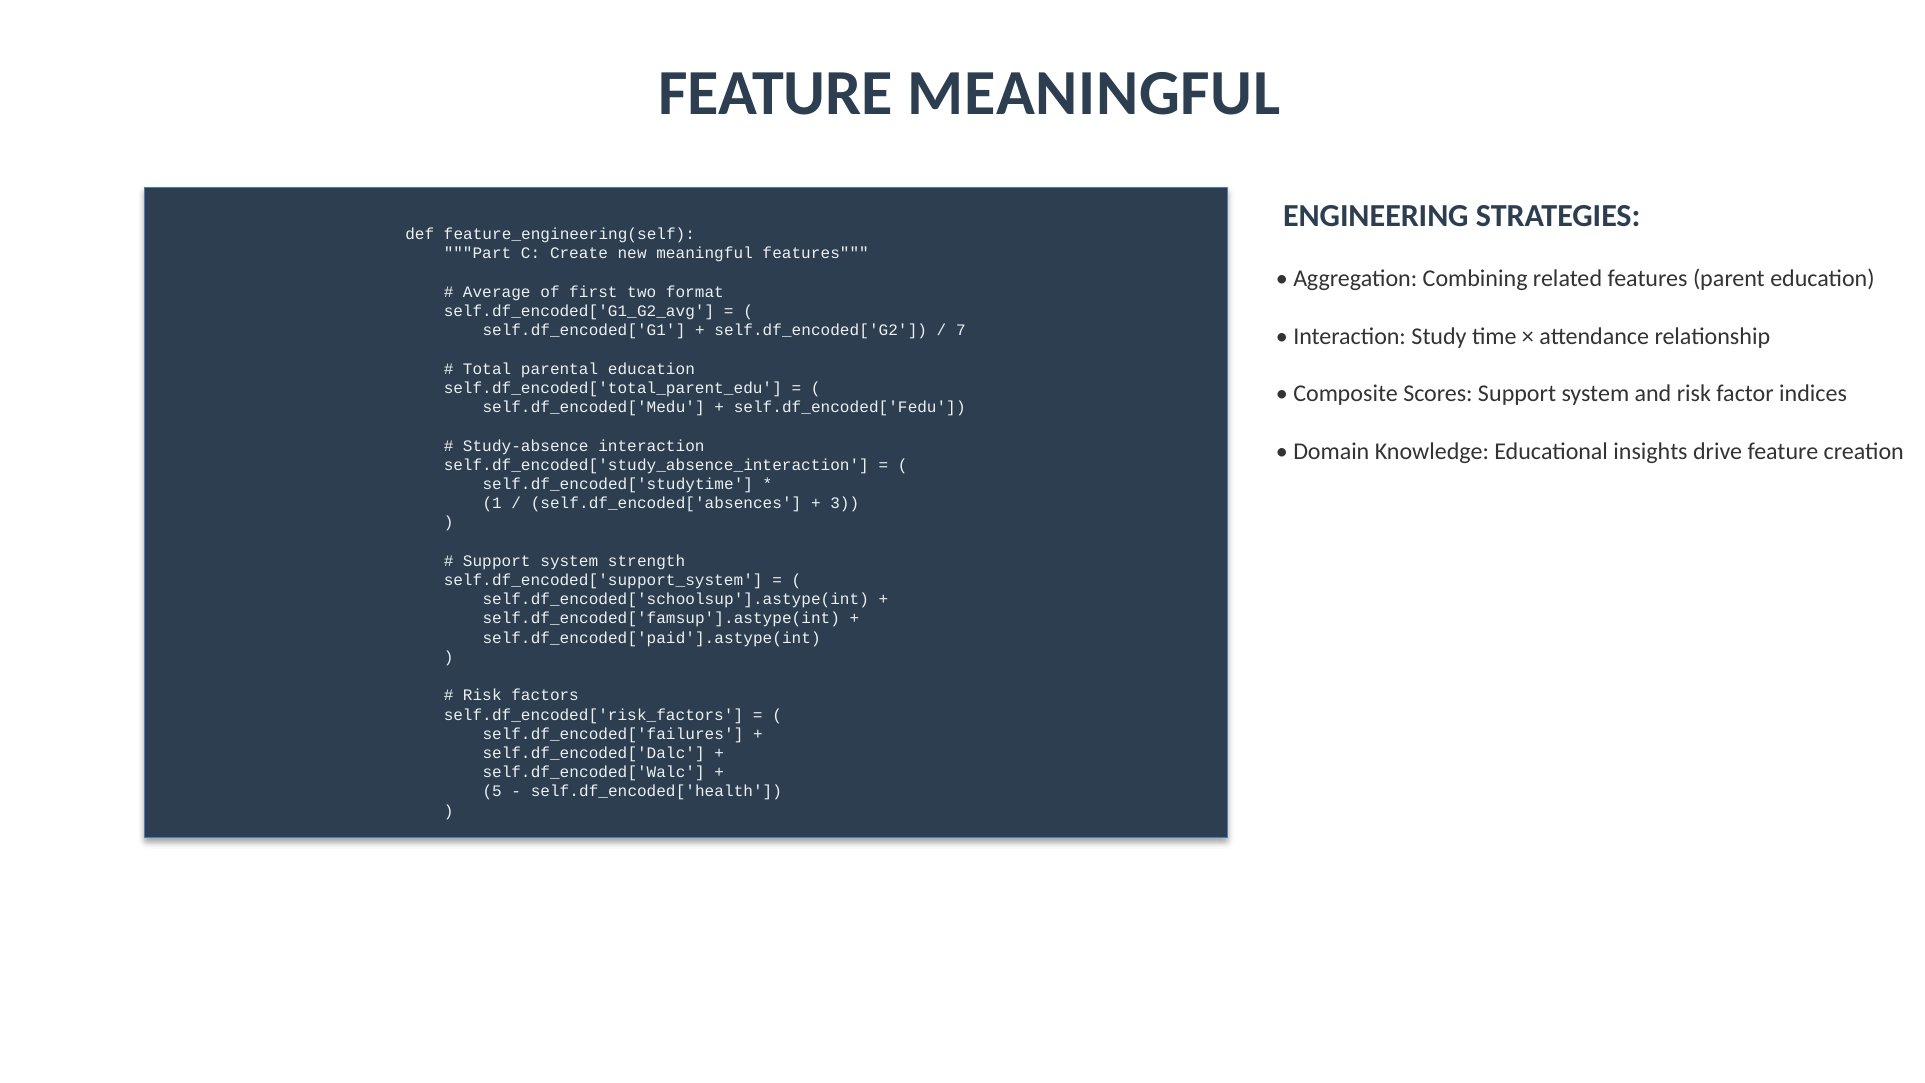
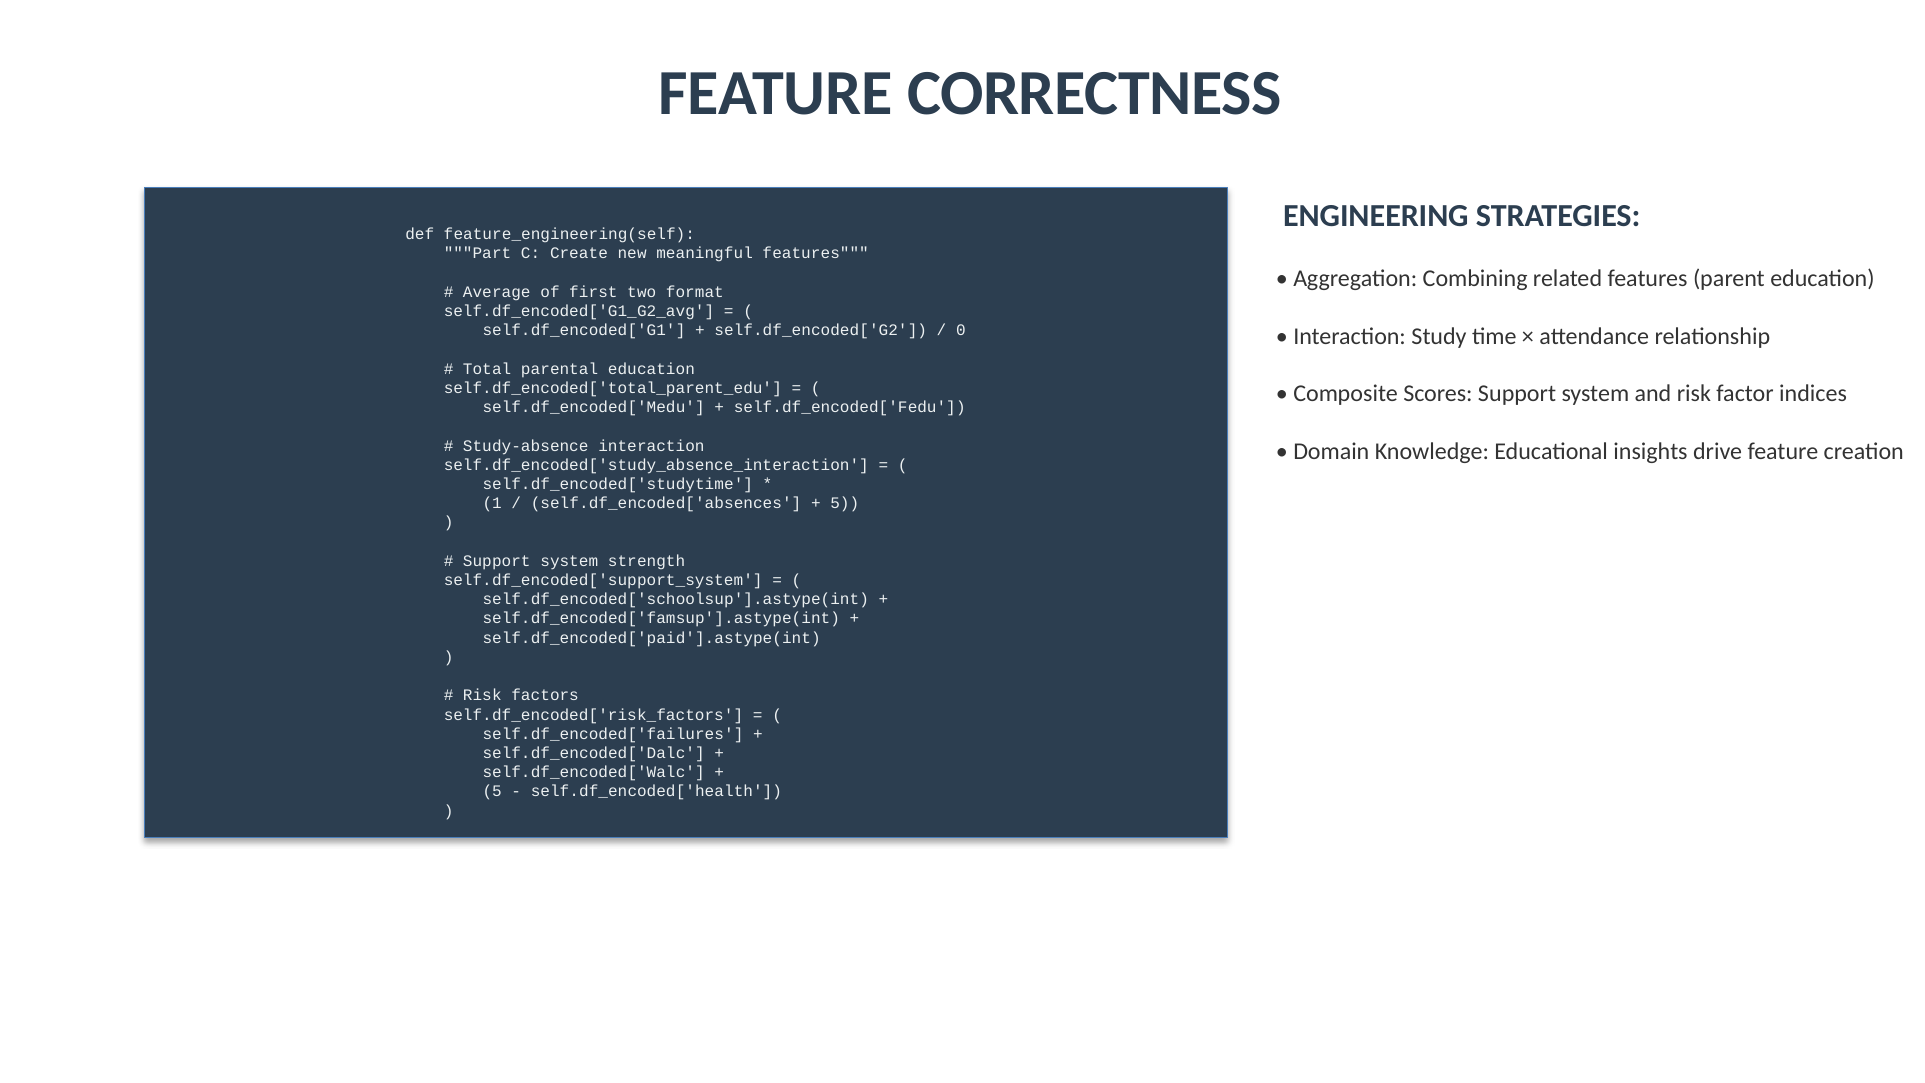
FEATURE MEANINGFUL: MEANINGFUL -> CORRECTNESS
7: 7 -> 0
3 at (845, 503): 3 -> 5
